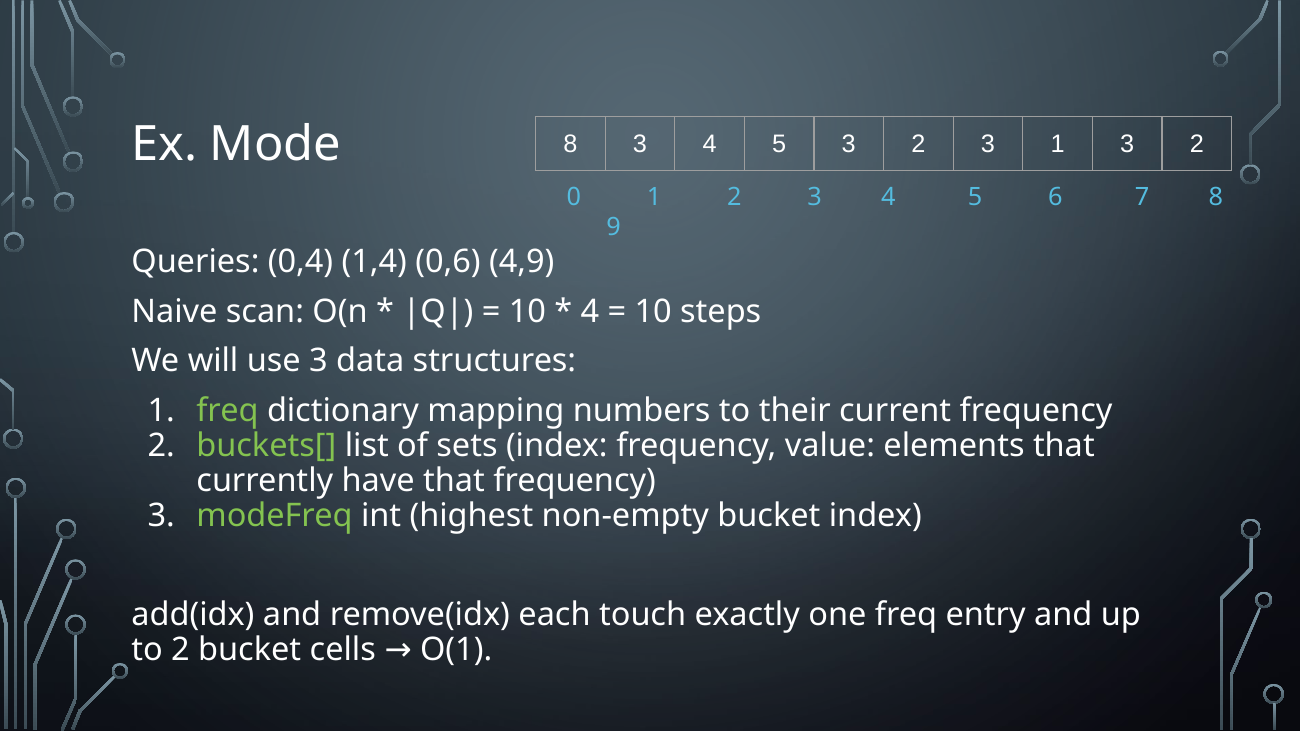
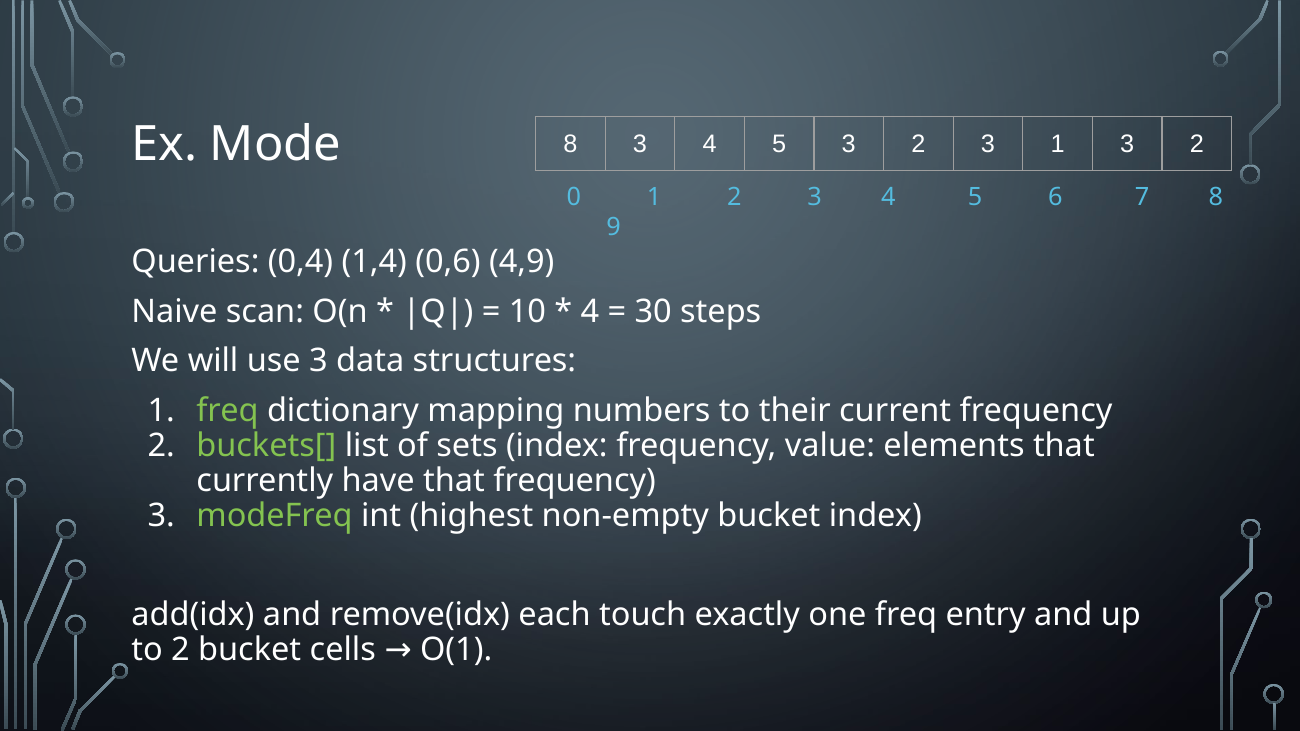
10 at (653, 312): 10 -> 30
